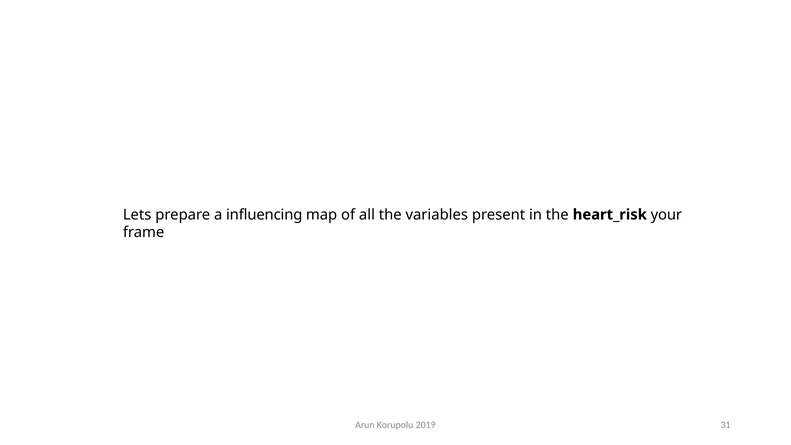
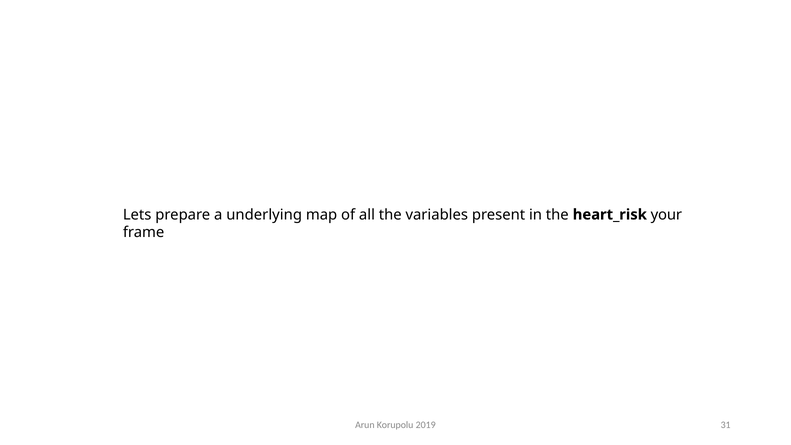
influencing: influencing -> underlying
